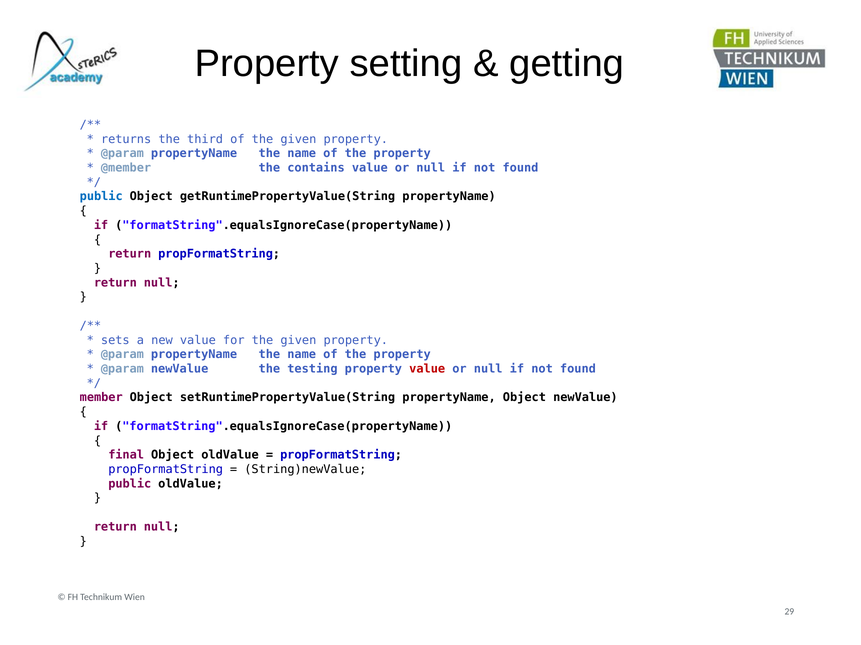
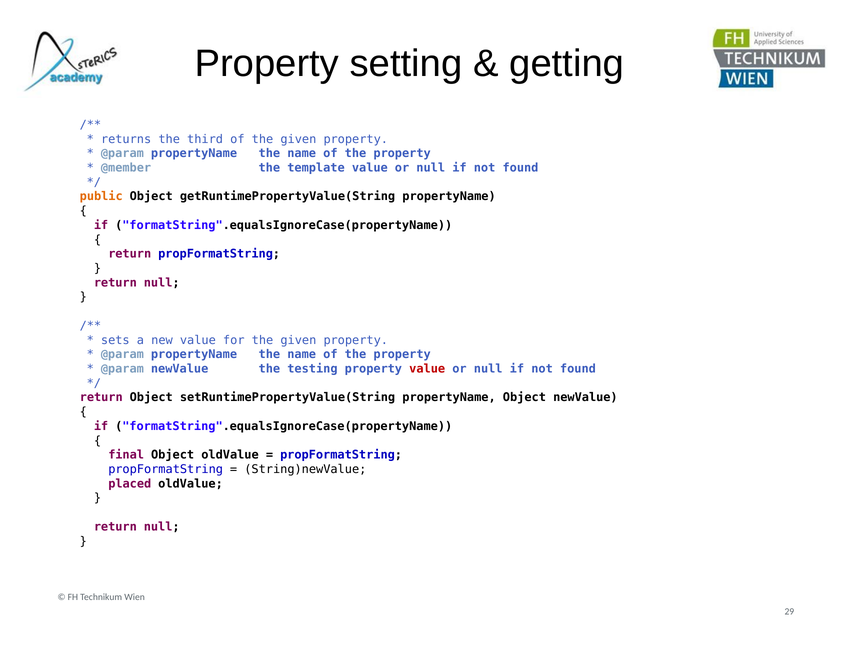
contains: contains -> template
public at (101, 197) colour: blue -> orange
member at (101, 398): member -> return
public at (130, 484): public -> placed
